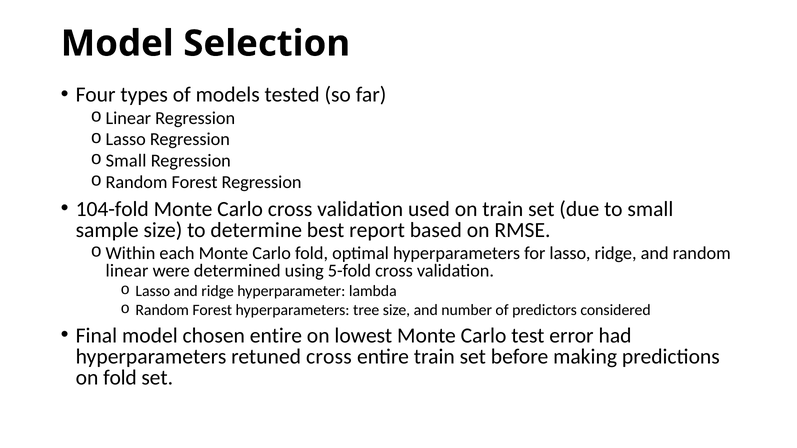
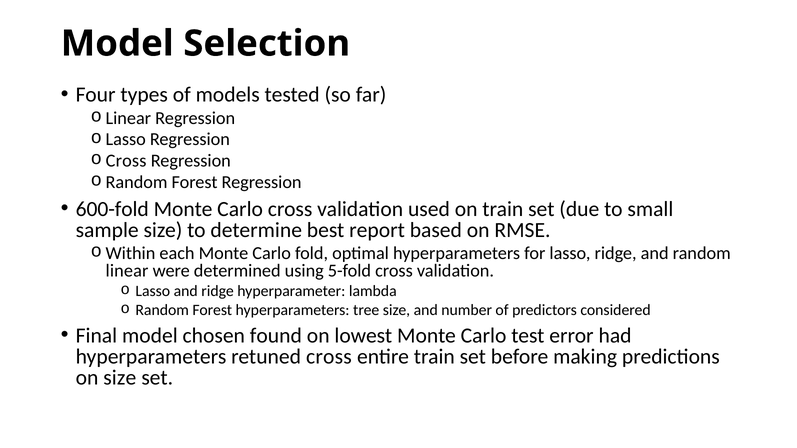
Small at (126, 161): Small -> Cross
104-fold: 104-fold -> 600-fold
chosen entire: entire -> found
on fold: fold -> size
